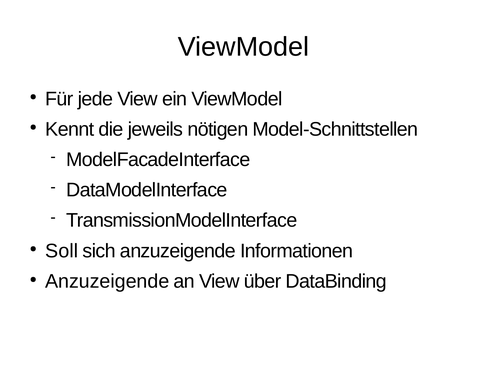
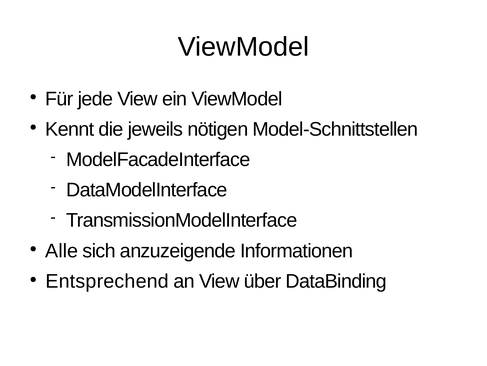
Soll: Soll -> Alle
Anzuzeigende at (107, 281): Anzuzeigende -> Entsprechend
